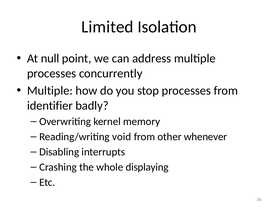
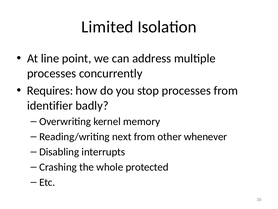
null: null -> line
Multiple at (50, 90): Multiple -> Requires
void: void -> next
displaying: displaying -> protected
